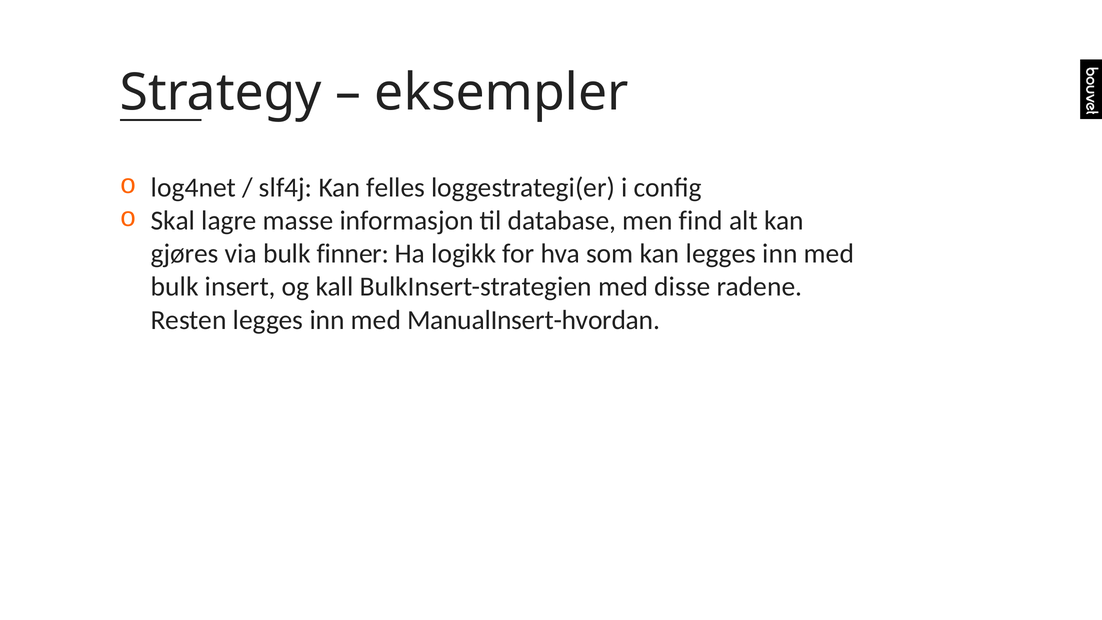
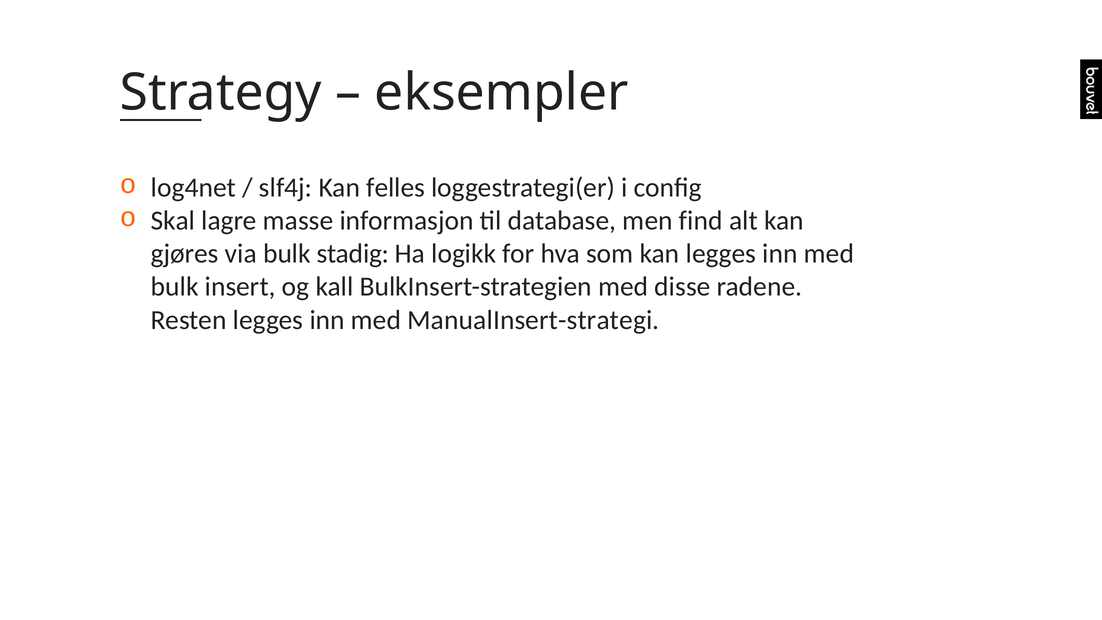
finner: finner -> stadig
ManualInsert-hvordan: ManualInsert-hvordan -> ManualInsert-strategi
